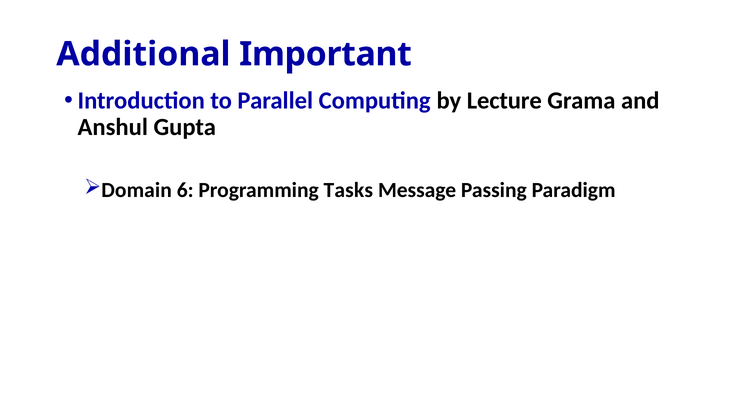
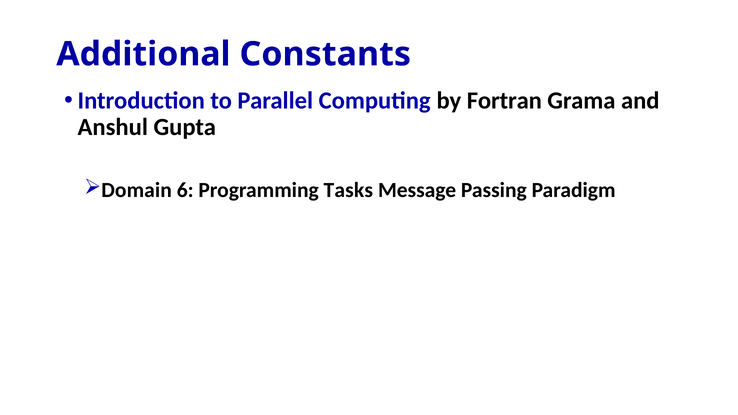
Important: Important -> Constants
Lecture: Lecture -> Fortran
